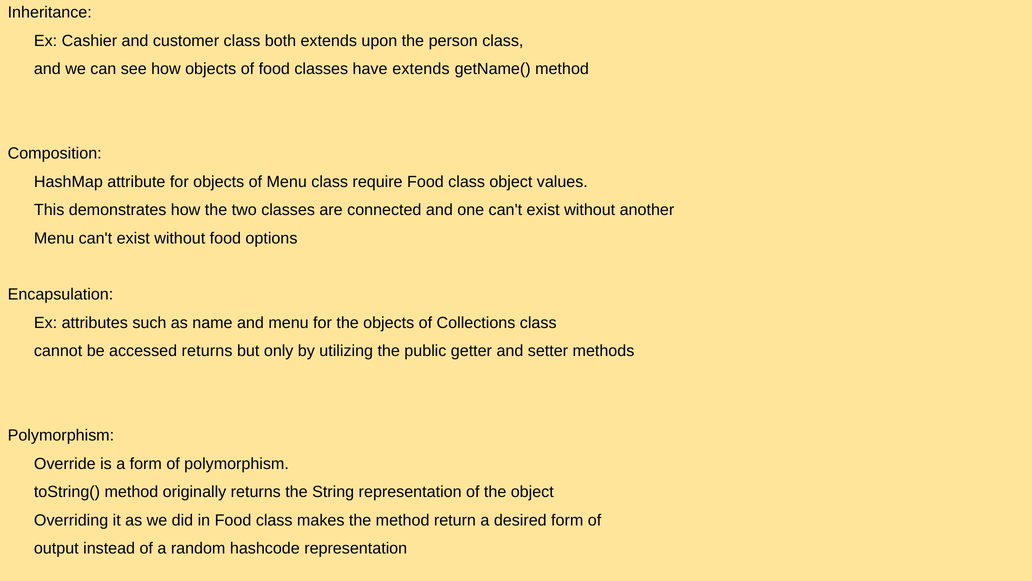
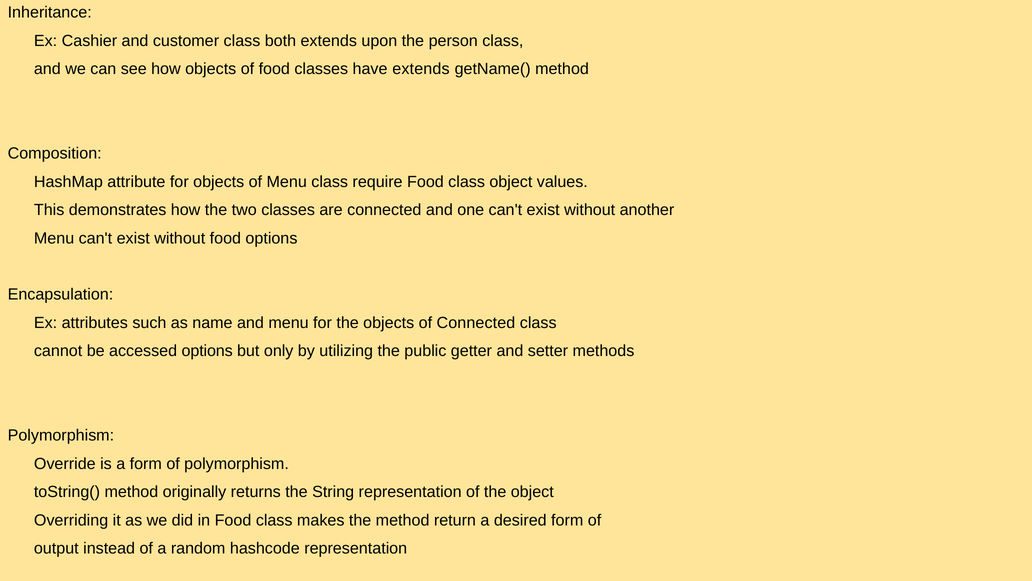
of Collections: Collections -> Connected
accessed returns: returns -> options
